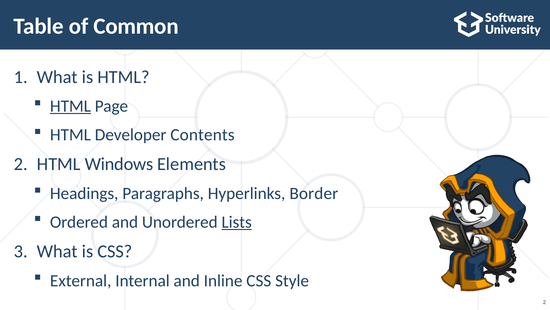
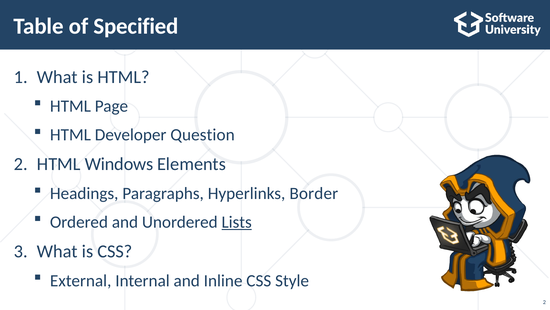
Common: Common -> Specified
HTML at (70, 106) underline: present -> none
Contents: Contents -> Question
